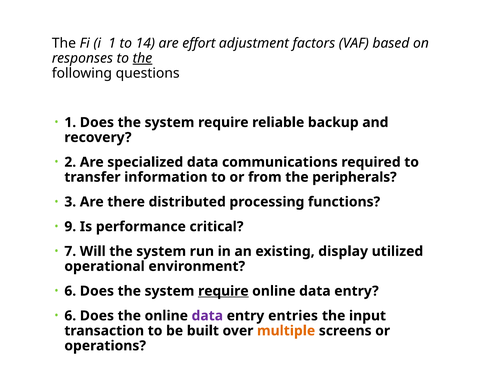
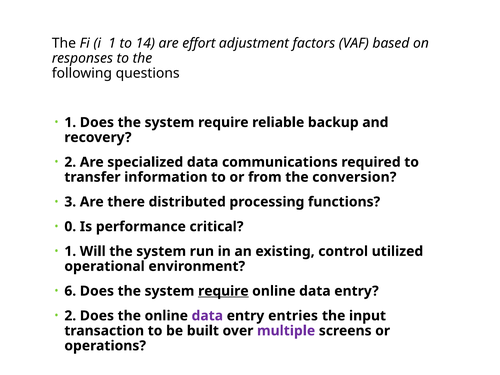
the at (142, 58) underline: present -> none
peripherals: peripherals -> conversion
9: 9 -> 0
7 at (70, 251): 7 -> 1
display: display -> control
6 at (70, 316): 6 -> 2
multiple colour: orange -> purple
